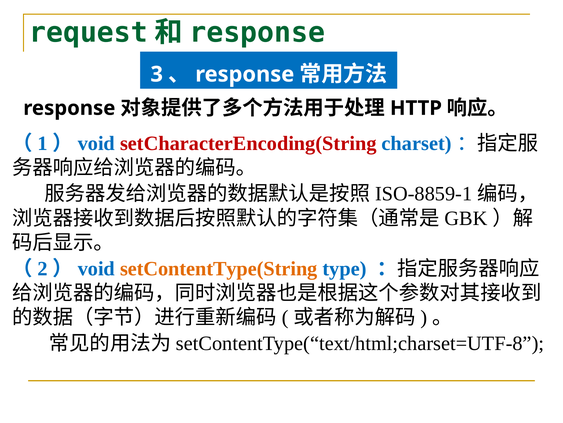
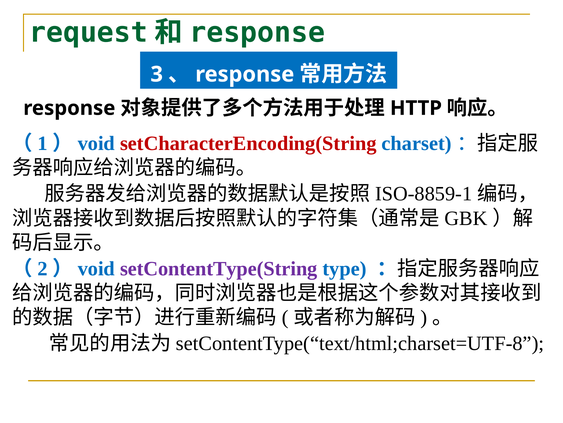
setContentType(String colour: orange -> purple
